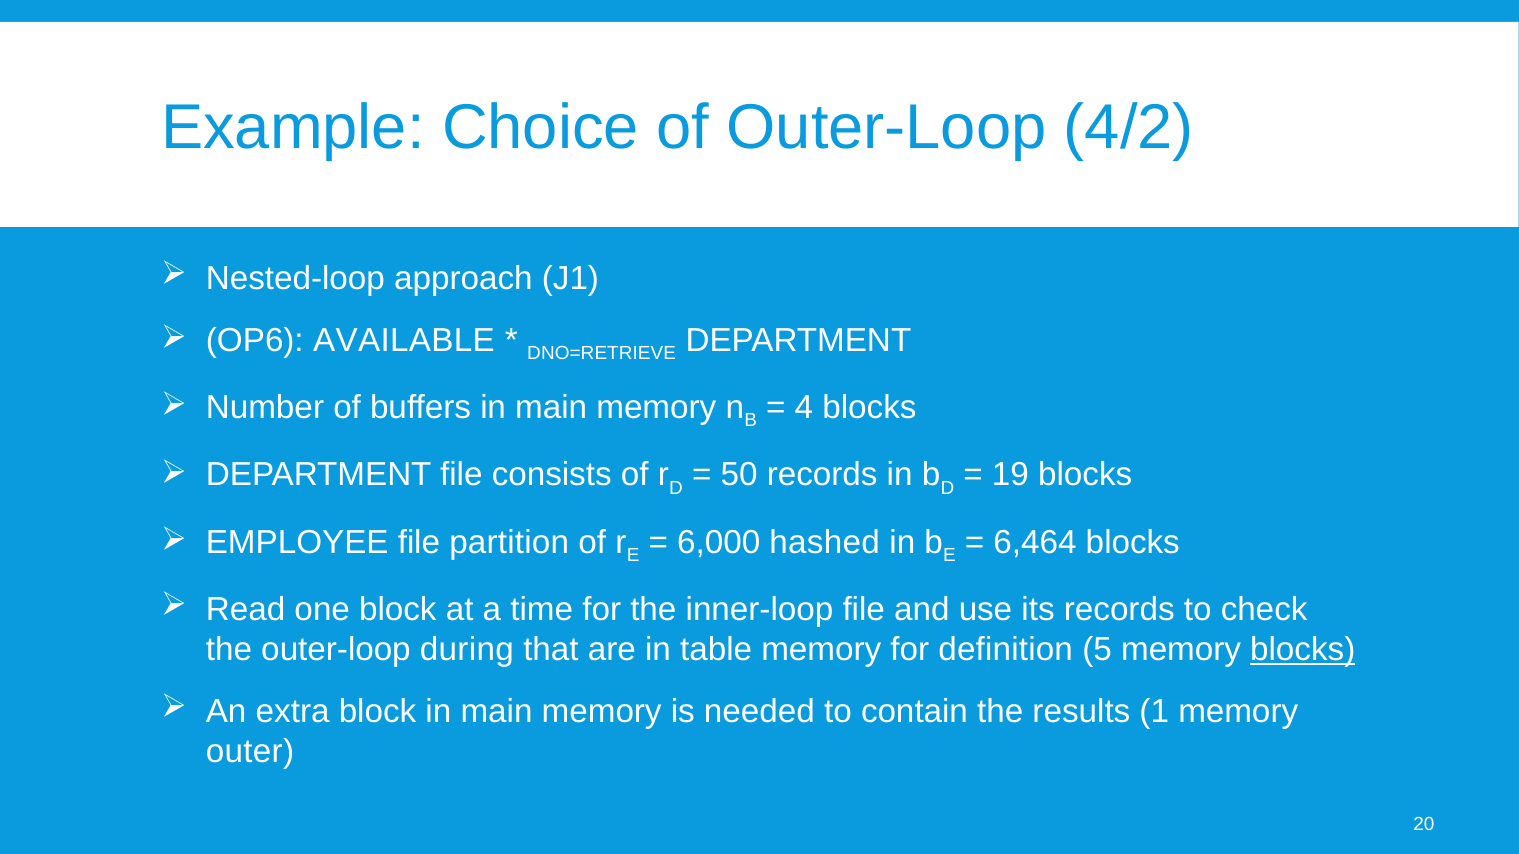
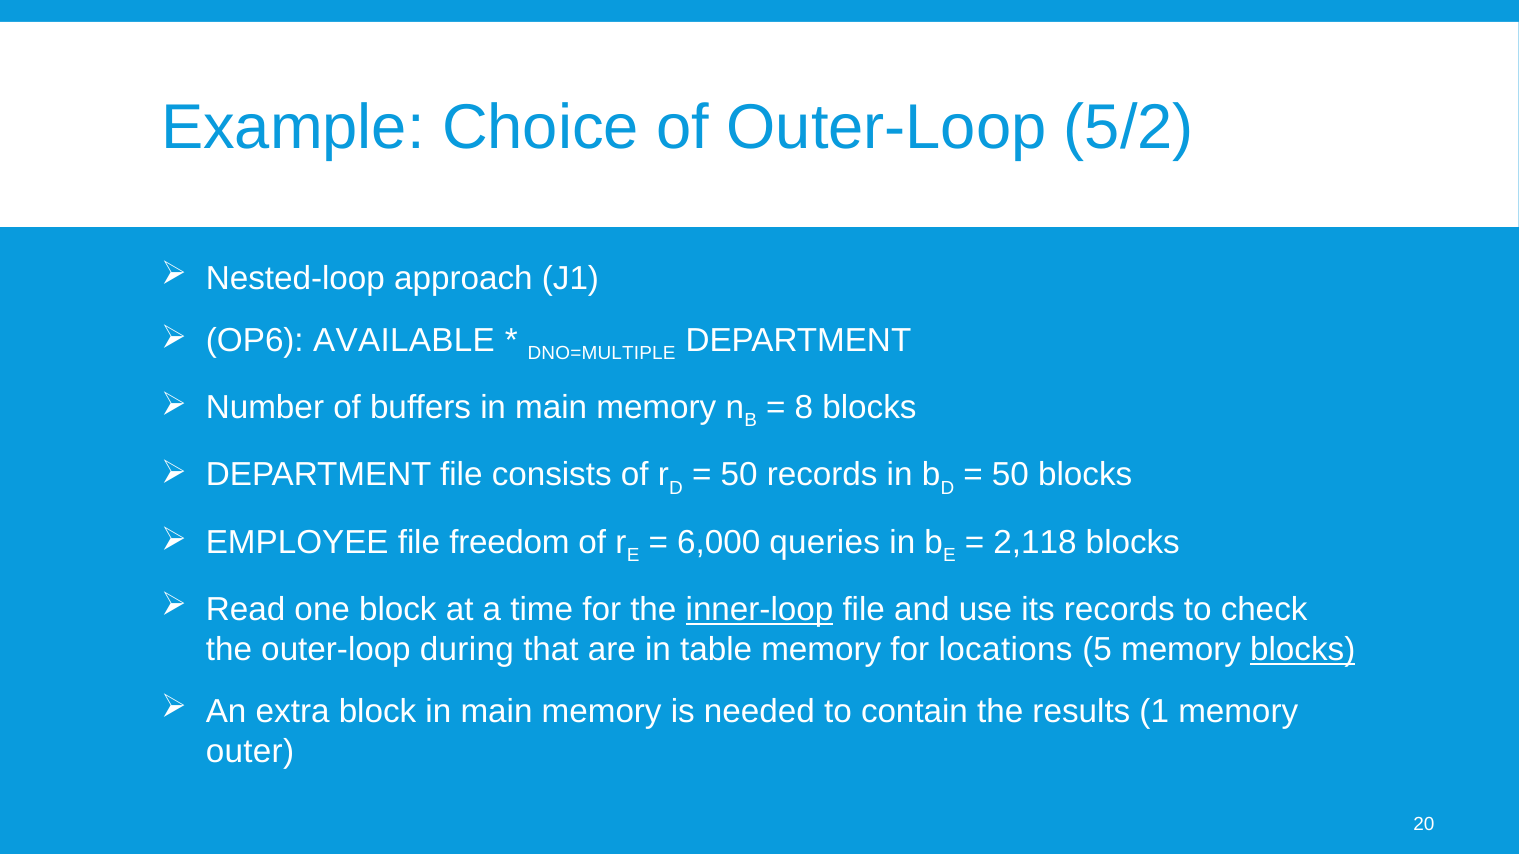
4/2: 4/2 -> 5/2
DNO=RETRIEVE: DNO=RETRIEVE -> DNO=MULTIPLE
4: 4 -> 8
19 at (1010, 475): 19 -> 50
partition: partition -> freedom
hashed: hashed -> queries
6,464: 6,464 -> 2,118
inner-loop underline: none -> present
definition: definition -> locations
